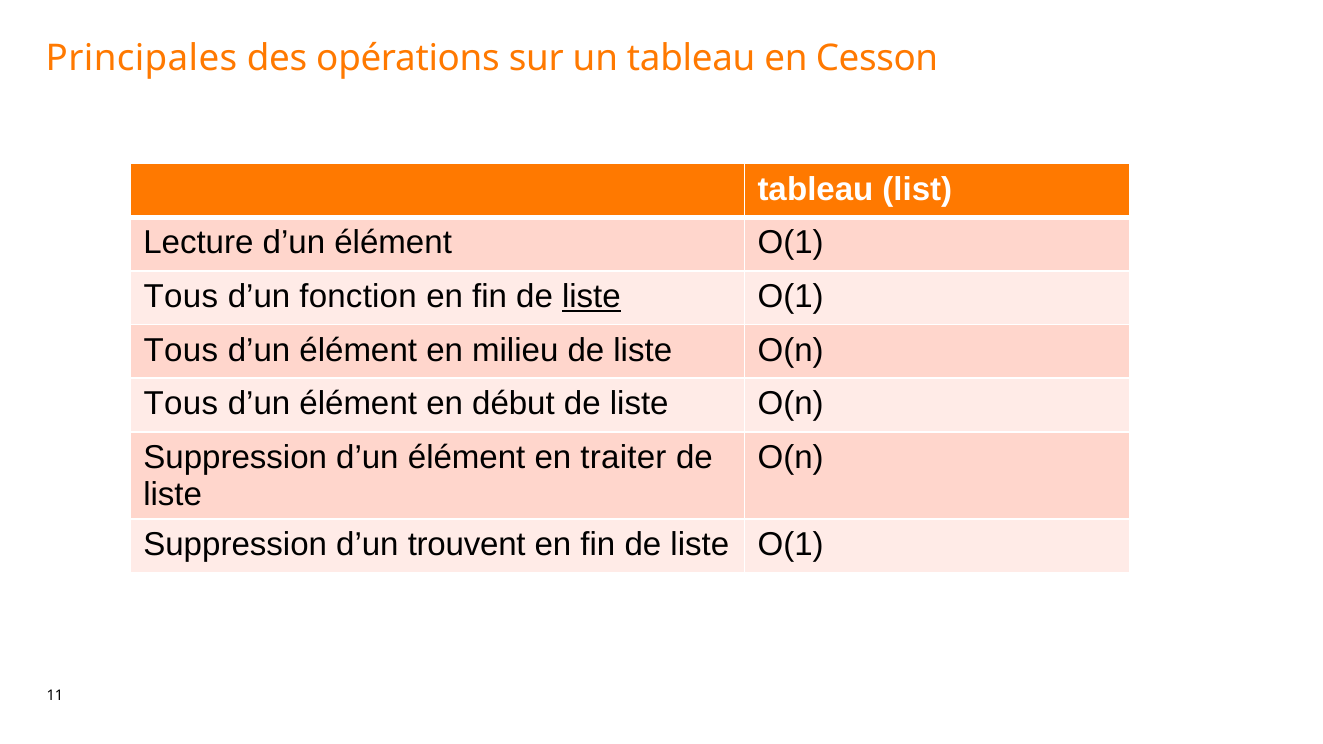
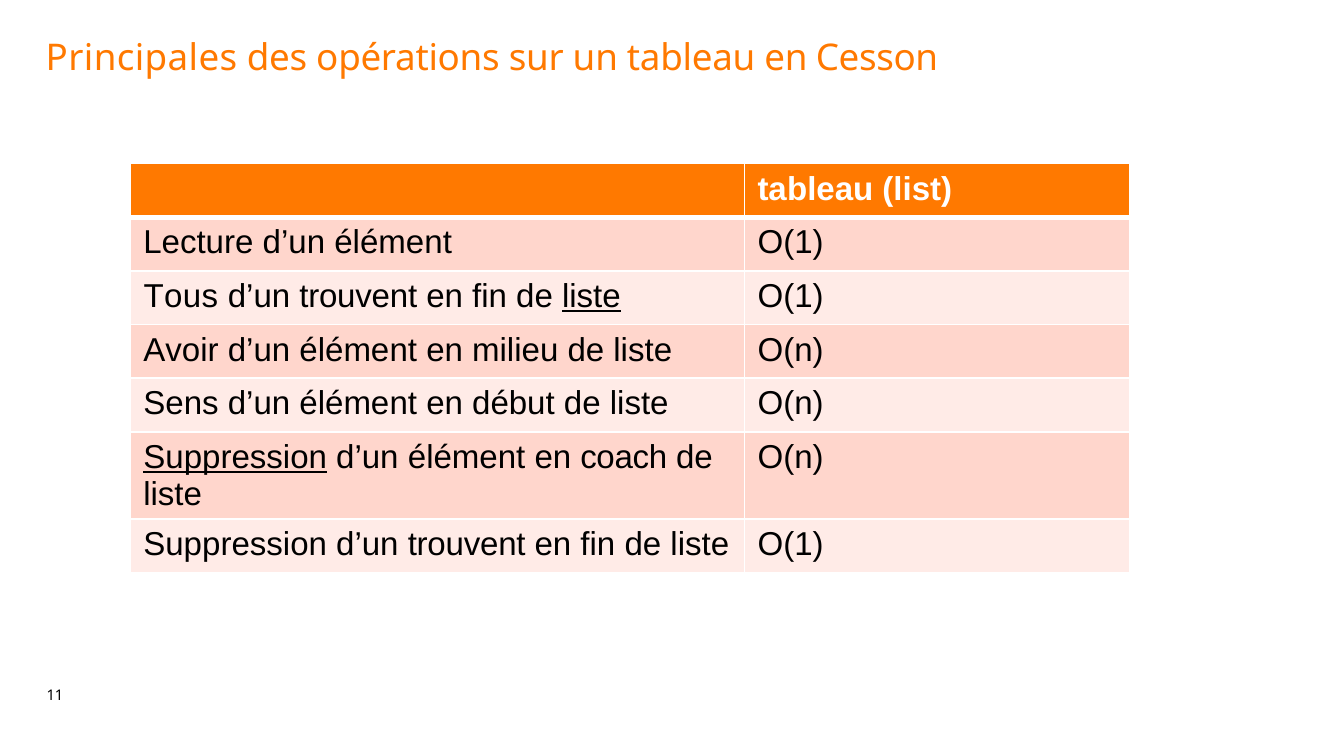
fonction at (358, 297): fonction -> trouvent
Tous at (181, 350): Tous -> Avoir
Tous at (181, 404): Tous -> Sens
Suppression at (235, 458) underline: none -> present
traiter: traiter -> coach
